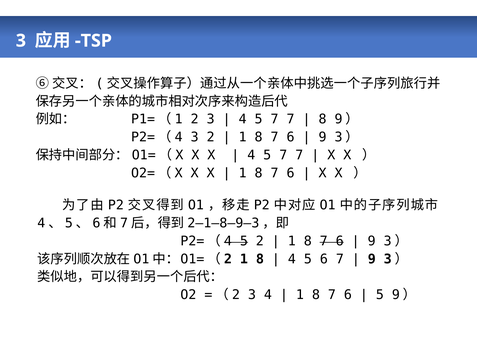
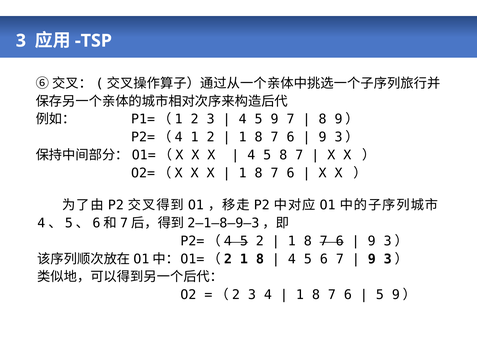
7 at (275, 119): 7 -> 9
P2=（4 3: 3 -> 1
7 at (283, 155): 7 -> 8
